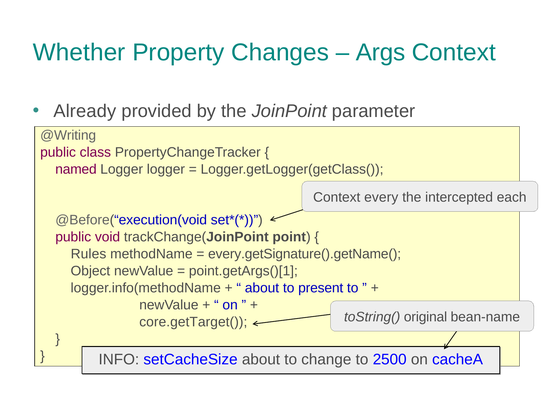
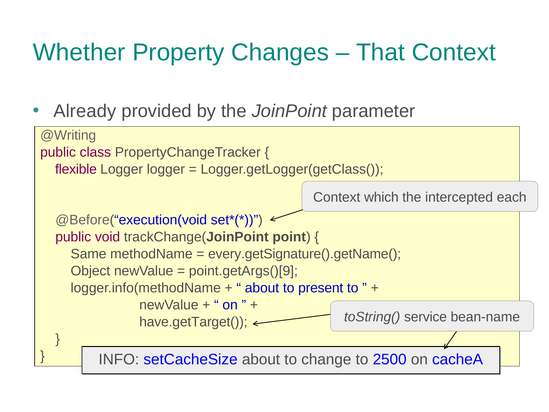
Args: Args -> That
named: named -> flexible
every: every -> which
Rules: Rules -> Same
point.getArgs()[1: point.getArgs()[1 -> point.getArgs()[9
original: original -> service
core.getTarget(: core.getTarget( -> have.getTarget(
